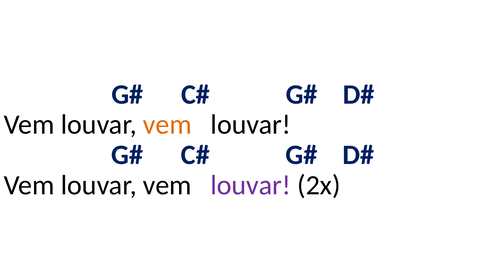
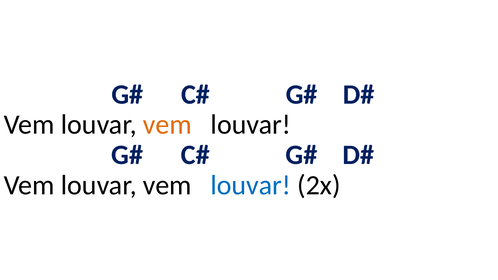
louvar at (251, 185) colour: purple -> blue
